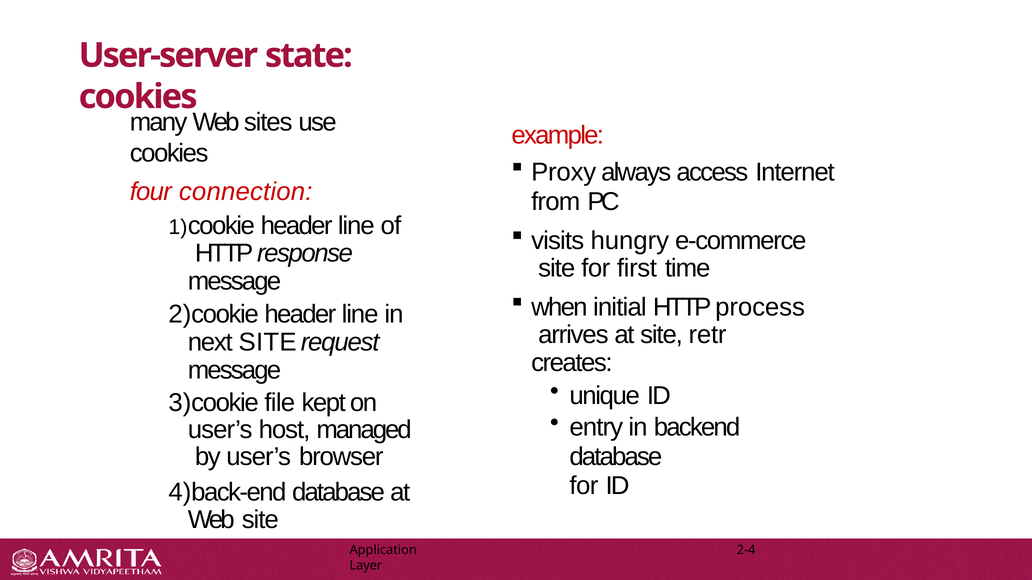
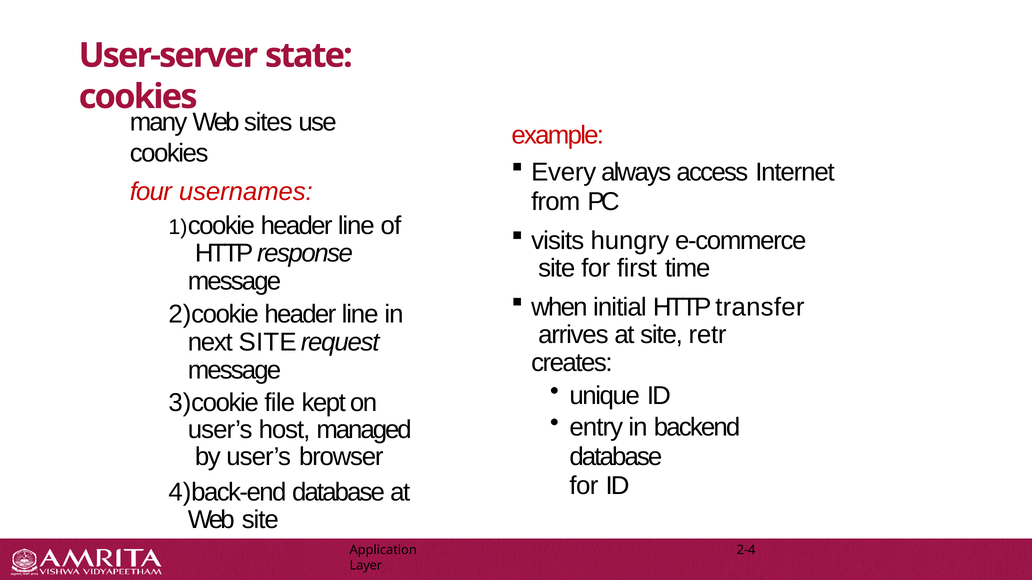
Proxy: Proxy -> Every
connection: connection -> usernames
process: process -> transfer
